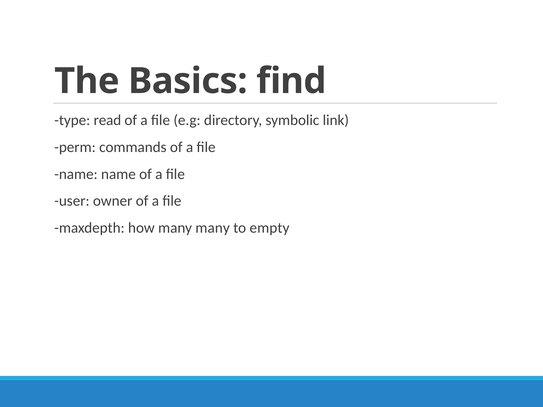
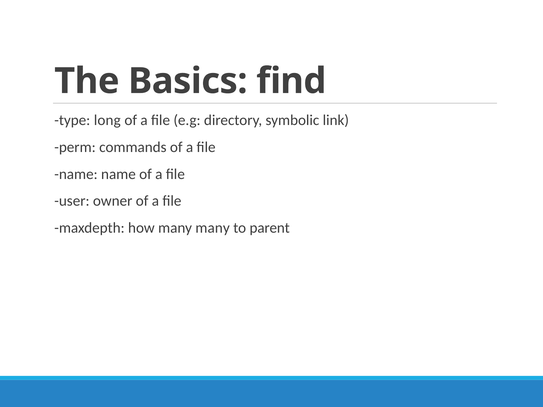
read: read -> long
empty: empty -> parent
